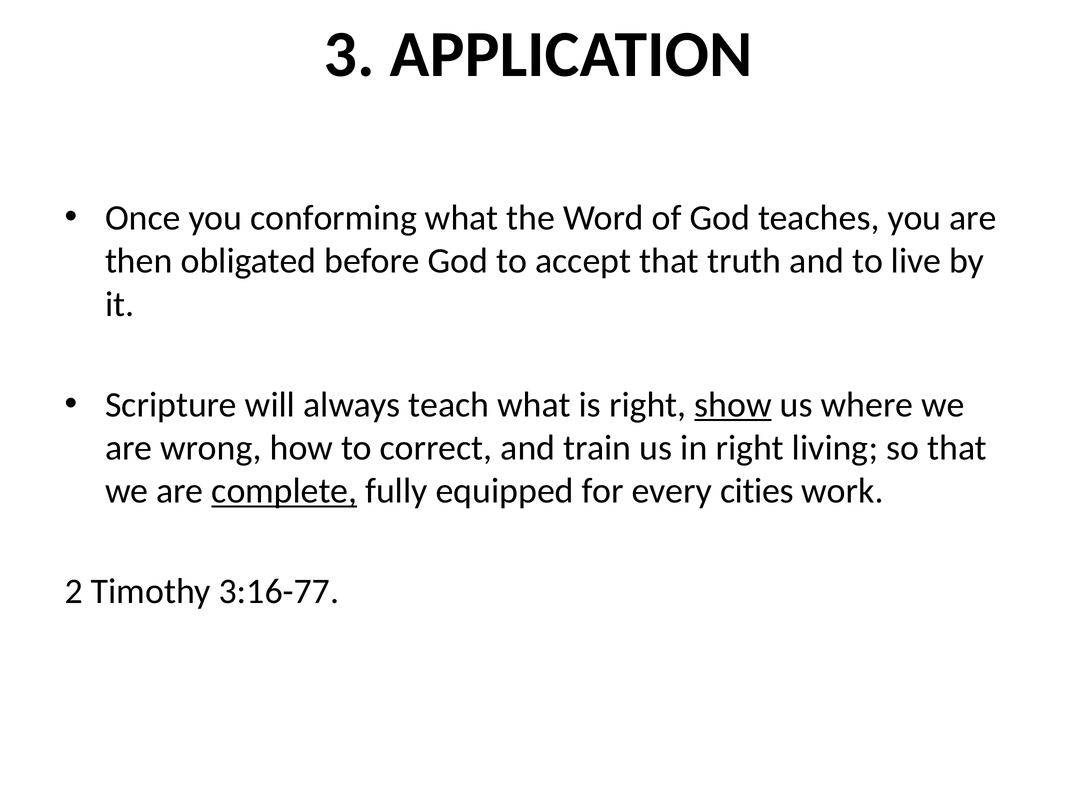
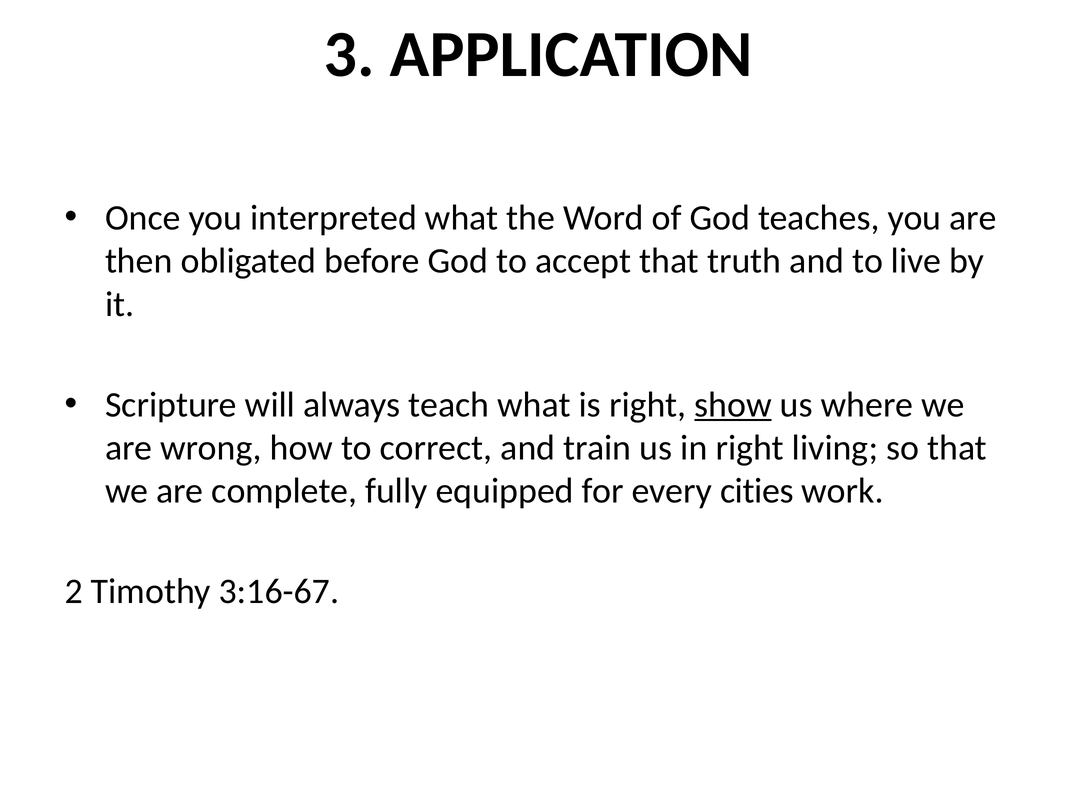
conforming: conforming -> interpreted
complete underline: present -> none
3:16-77: 3:16-77 -> 3:16-67
